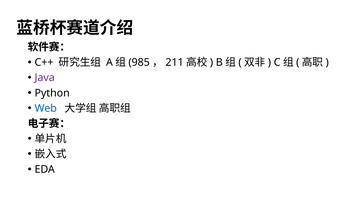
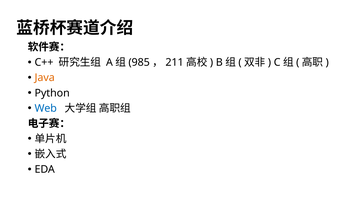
Java colour: purple -> orange
